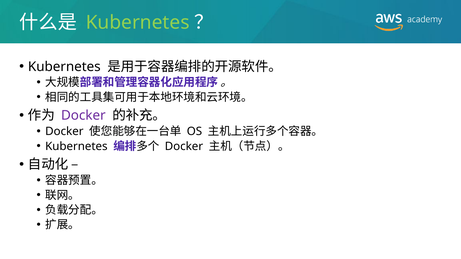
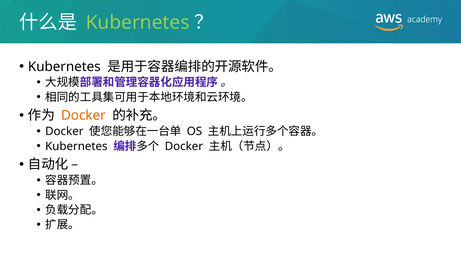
Docker at (83, 116) colour: purple -> orange
